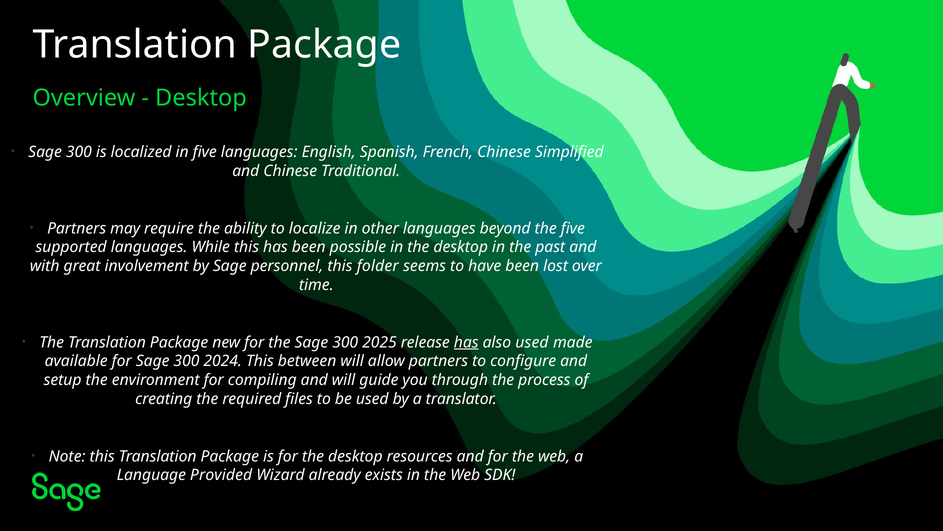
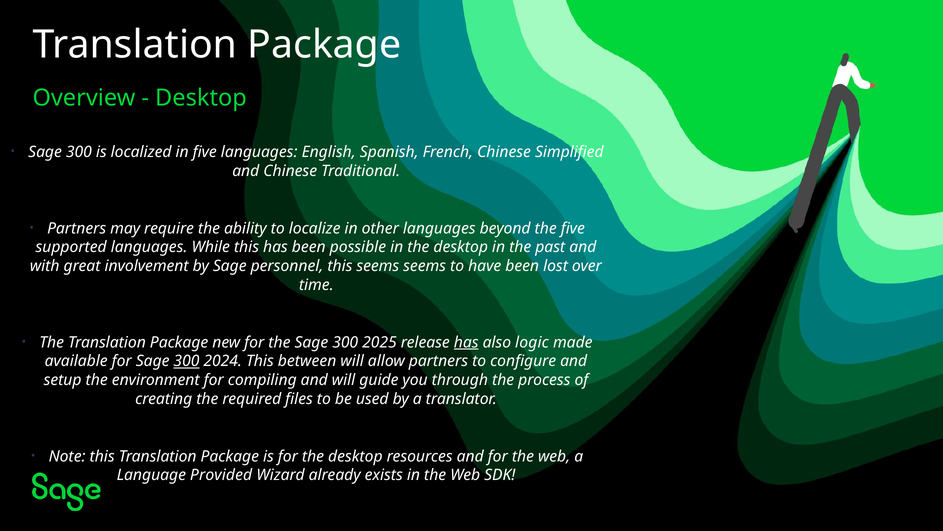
this folder: folder -> seems
also used: used -> logic
300 at (186, 361) underline: none -> present
